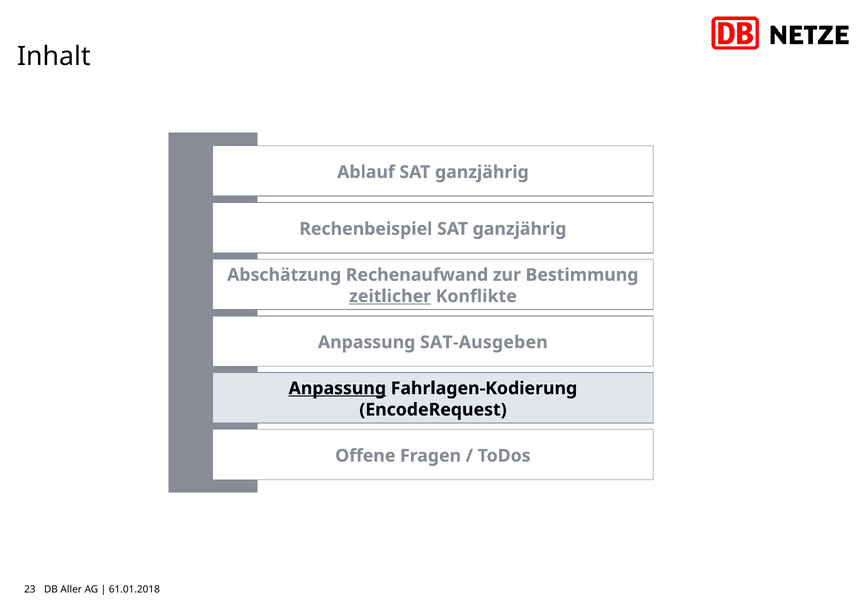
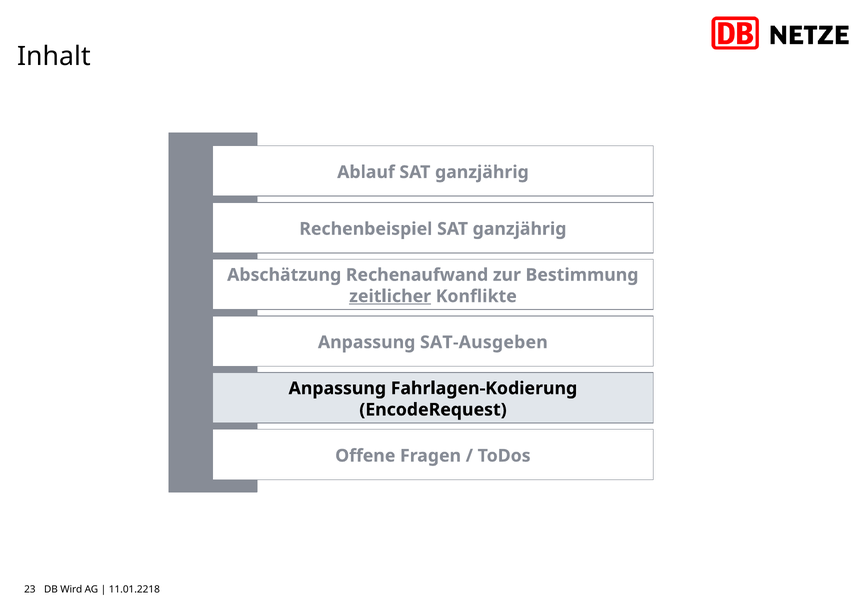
Anpassung at (337, 388) underline: present -> none
Aller: Aller -> Wird
61.01.2018: 61.01.2018 -> 11.01.2218
